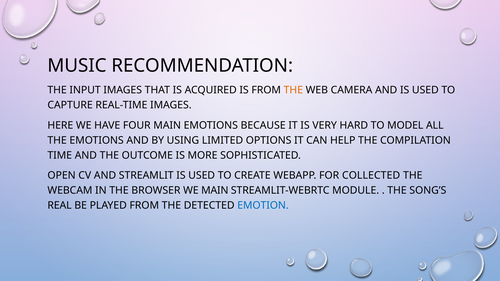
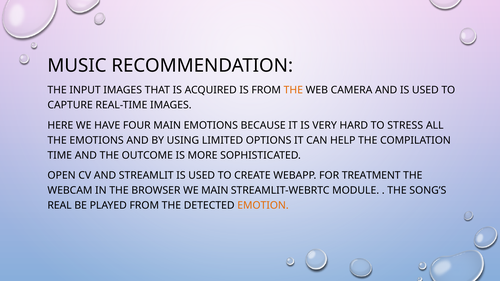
MODEL: MODEL -> STRESS
COLLECTED: COLLECTED -> TREATMENT
EMOTION colour: blue -> orange
